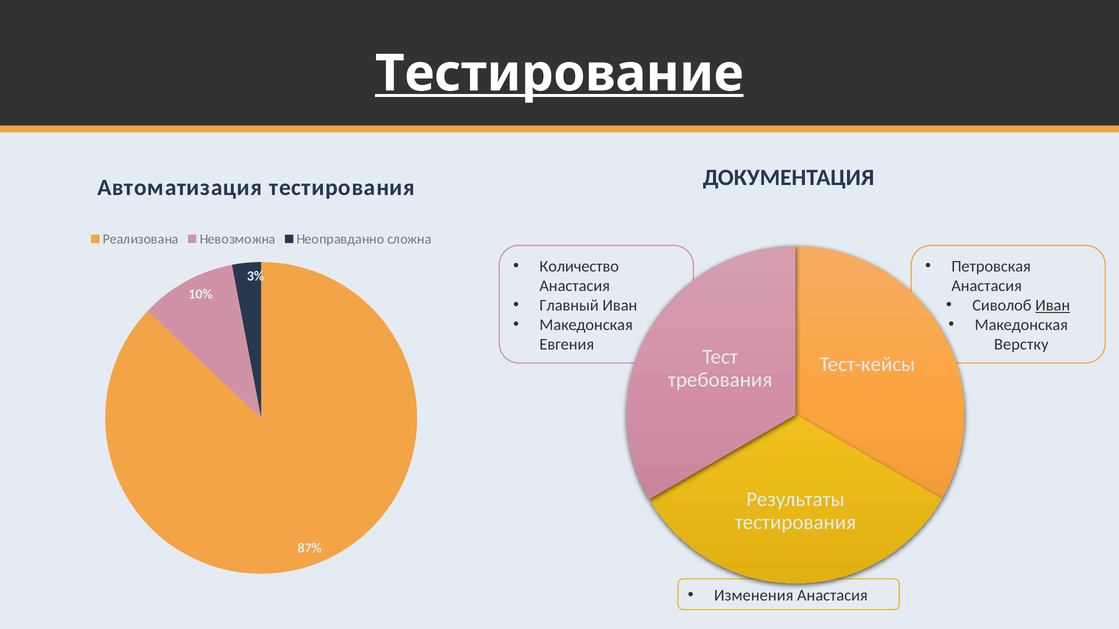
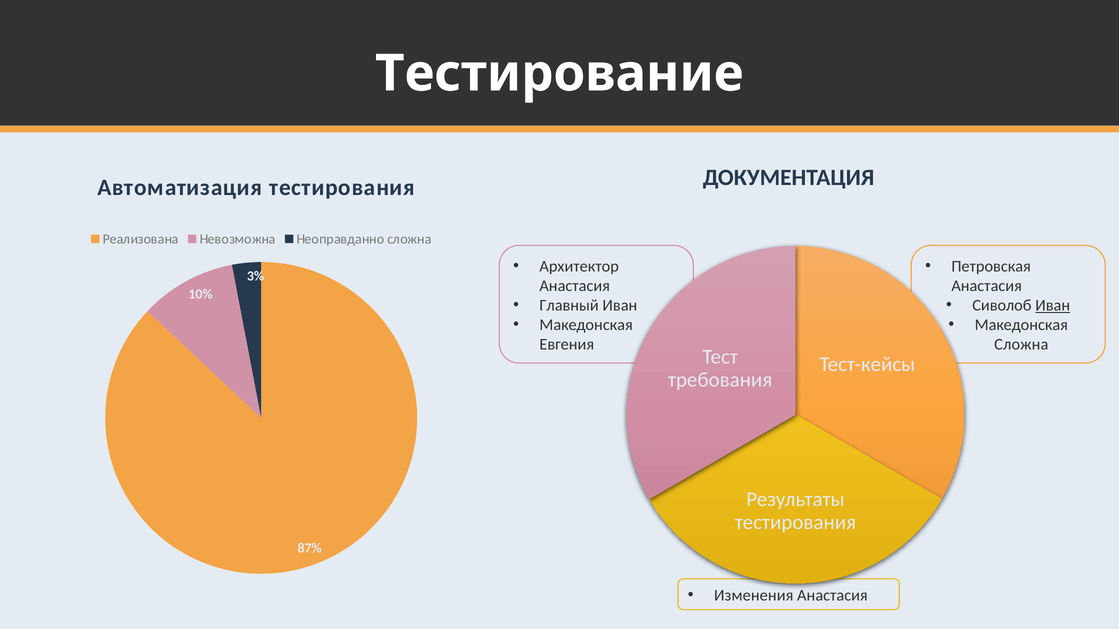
Тестирование underline: present -> none
Количество: Количество -> Архитектор
Верстку at (1021, 345): Верстку -> Сложна
